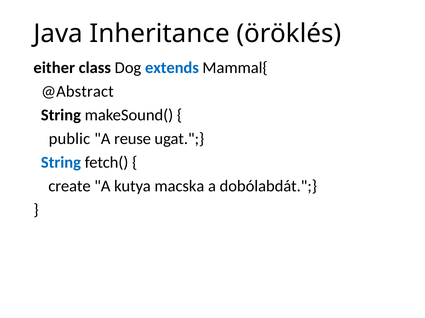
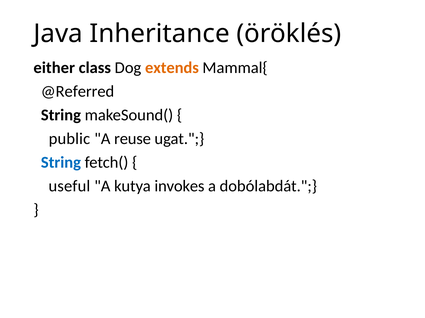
extends colour: blue -> orange
@Abstract: @Abstract -> @Referred
create: create -> useful
macska: macska -> invokes
